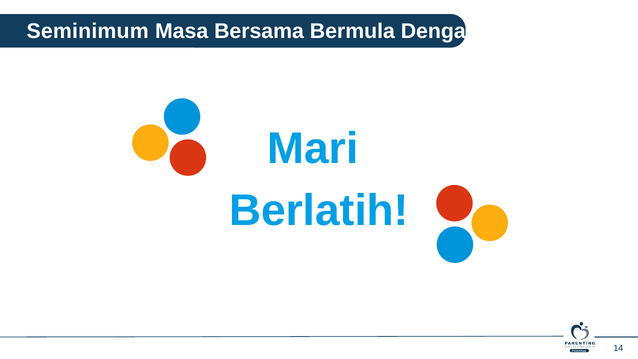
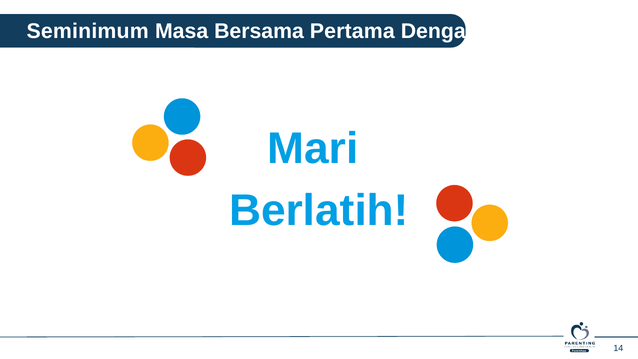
Bermula: Bermula -> Pertama
